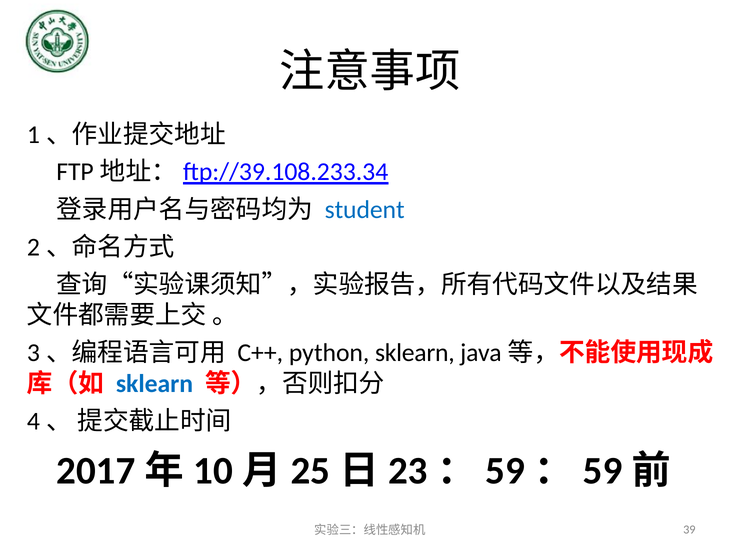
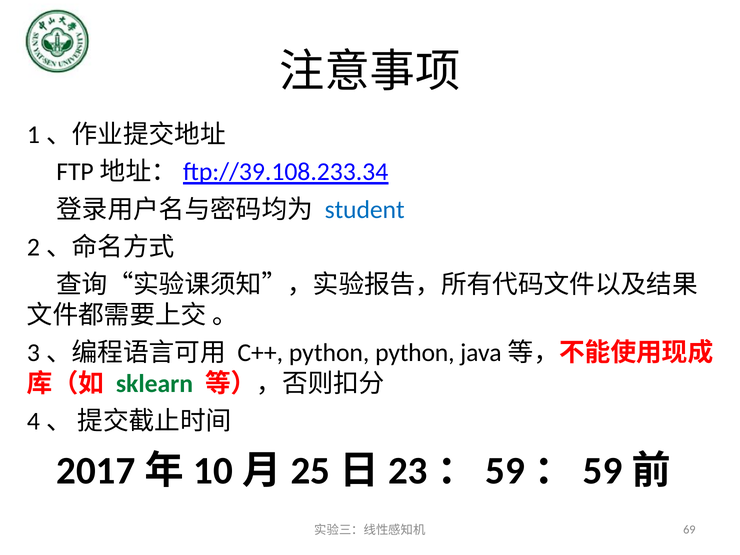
python sklearn: sklearn -> python
sklearn at (155, 384) colour: blue -> green
39: 39 -> 69
